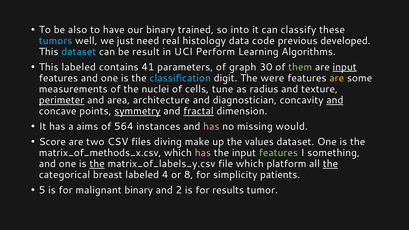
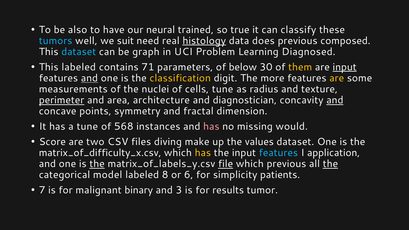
our binary: binary -> neural
into: into -> true
just: just -> suit
histology underline: none -> present
code: code -> does
developed: developed -> composed
result: result -> graph
Perform: Perform -> Problem
Algorithms: Algorithms -> Diagnosed
41: 41 -> 71
graph: graph -> below
them colour: light green -> yellow
and at (89, 78) underline: none -> present
classification colour: light blue -> yellow
were: were -> more
symmetry underline: present -> none
fractal underline: present -> none
a aims: aims -> tune
564: 564 -> 568
matrix_of_methods_x.csv: matrix_of_methods_x.csv -> matrix_of_difficulty_x.csv
has at (203, 153) colour: pink -> yellow
features at (278, 153) colour: light green -> light blue
something: something -> application
file underline: none -> present
which platform: platform -> previous
breast: breast -> model
4: 4 -> 8
8: 8 -> 6
5: 5 -> 7
2: 2 -> 3
